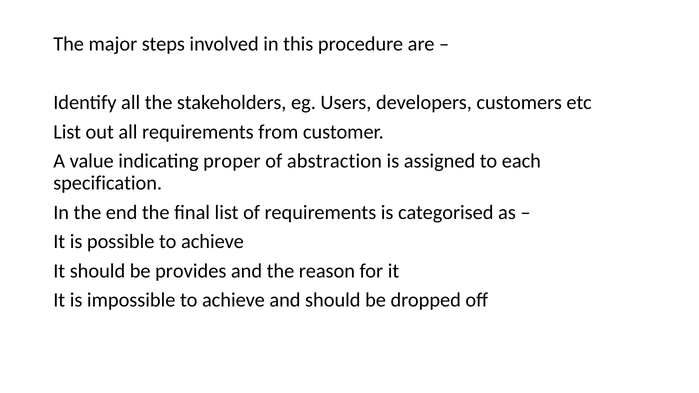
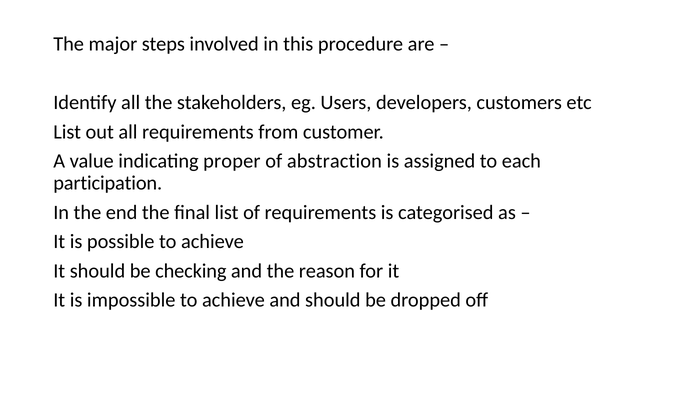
specification: specification -> participation
provides: provides -> checking
